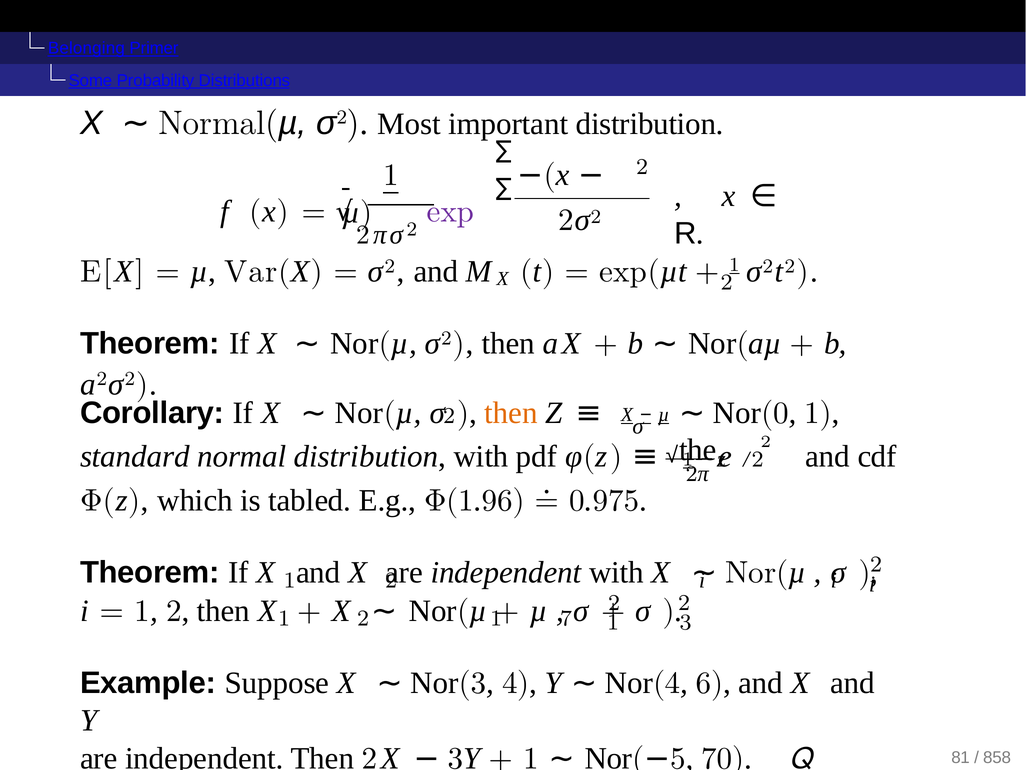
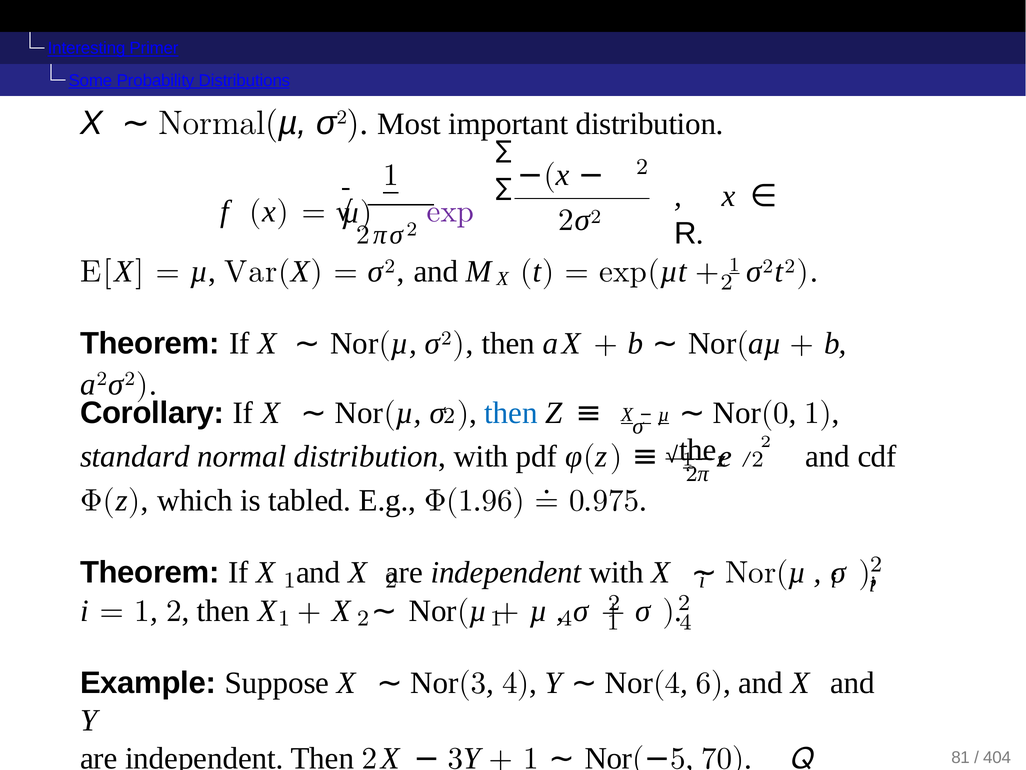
Belonging: Belonging -> Interesting
then at (511, 413) colour: orange -> blue
1 2 1 7: 7 -> 4
3 at (686, 622): 3 -> 4
858: 858 -> 404
